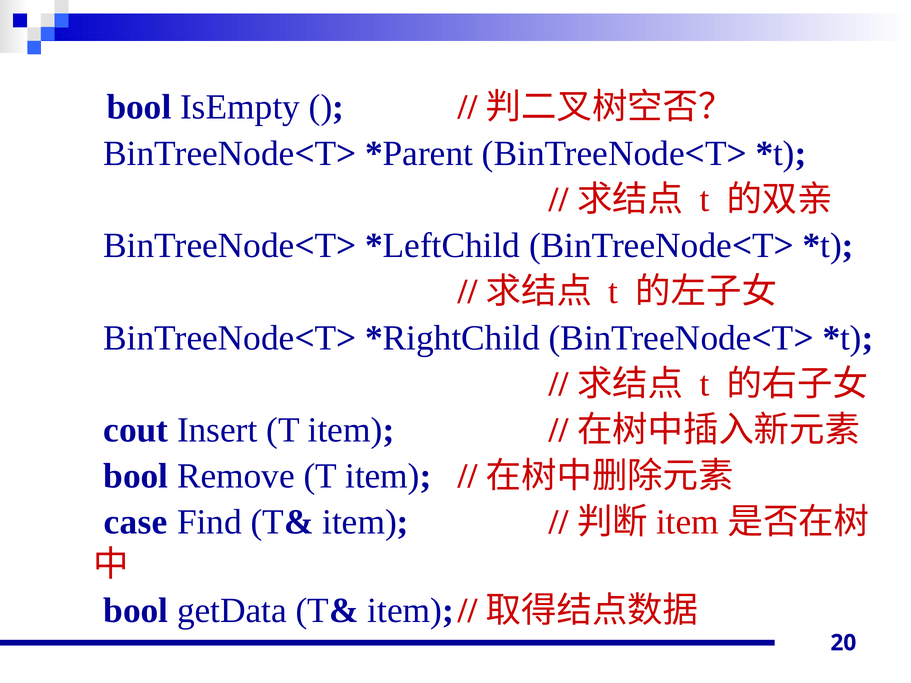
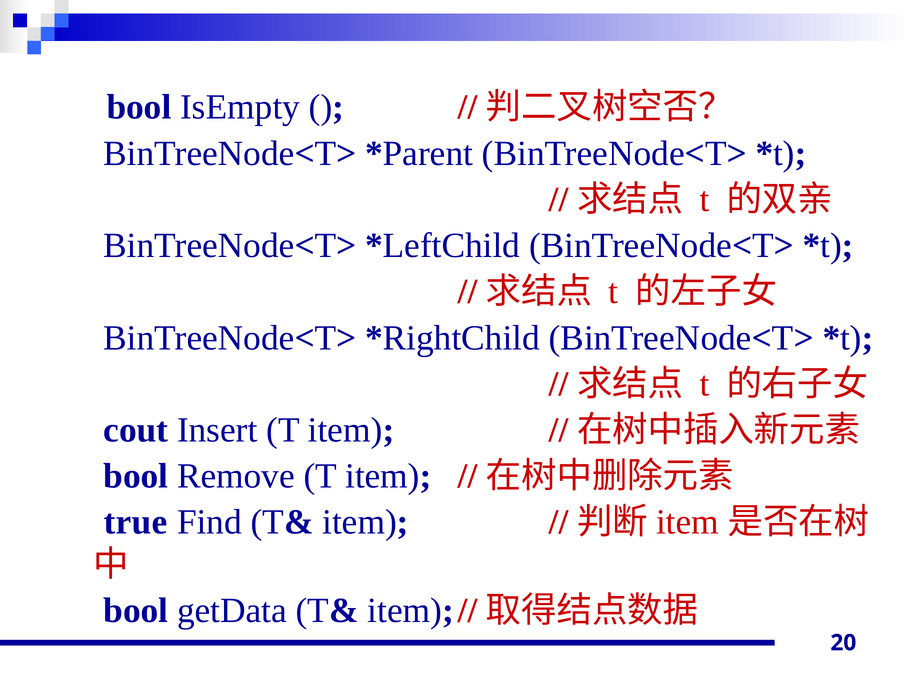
case: case -> true
